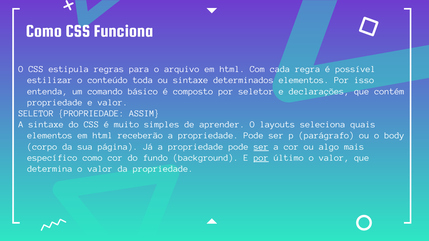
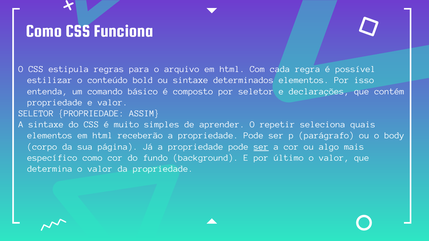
toda: toda -> bold
layouts: layouts -> repetir
por at (261, 158) underline: present -> none
